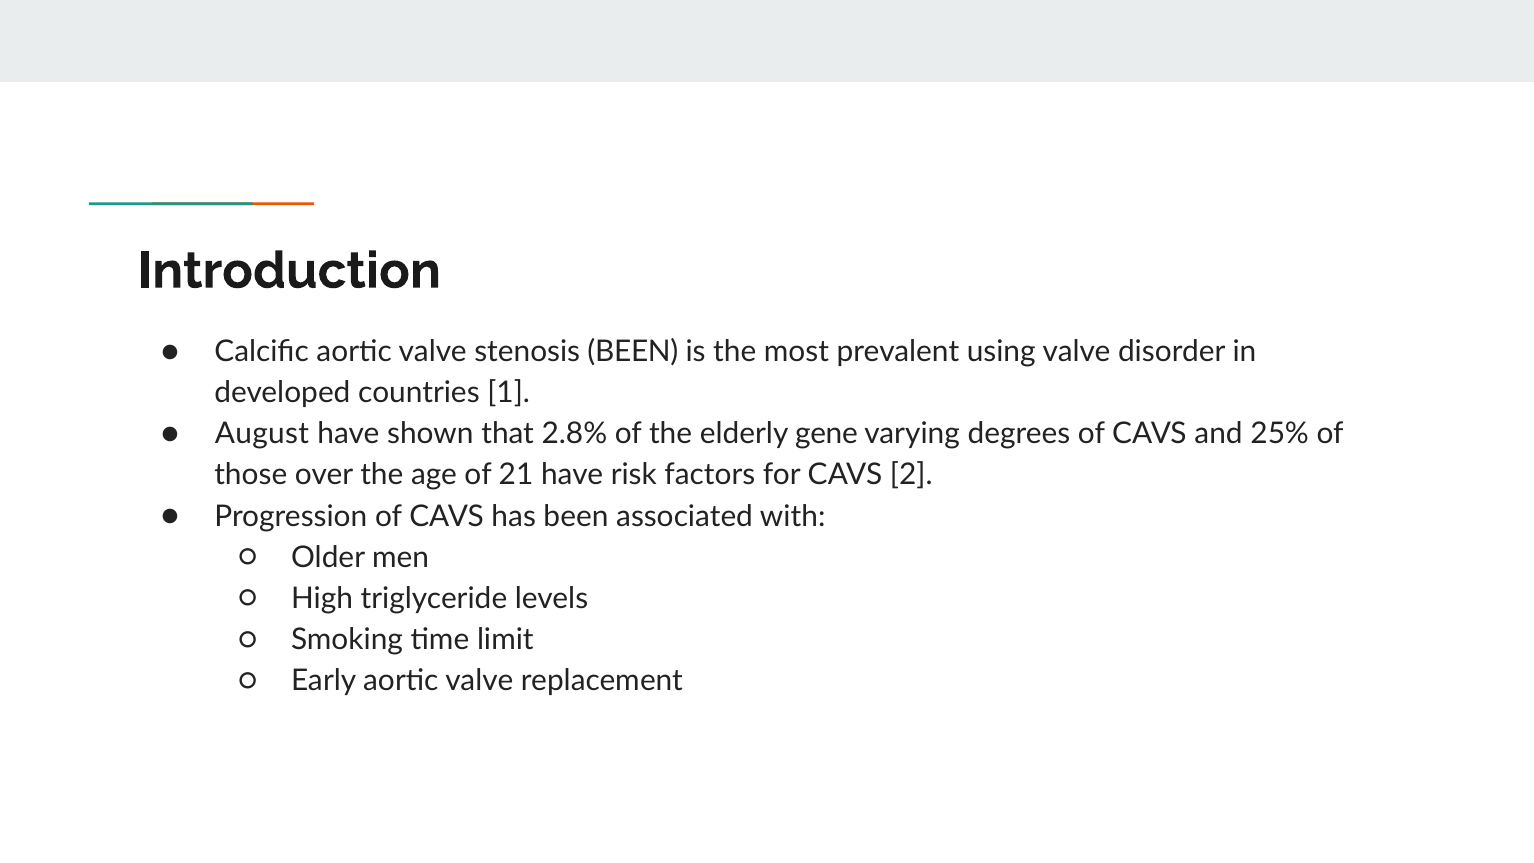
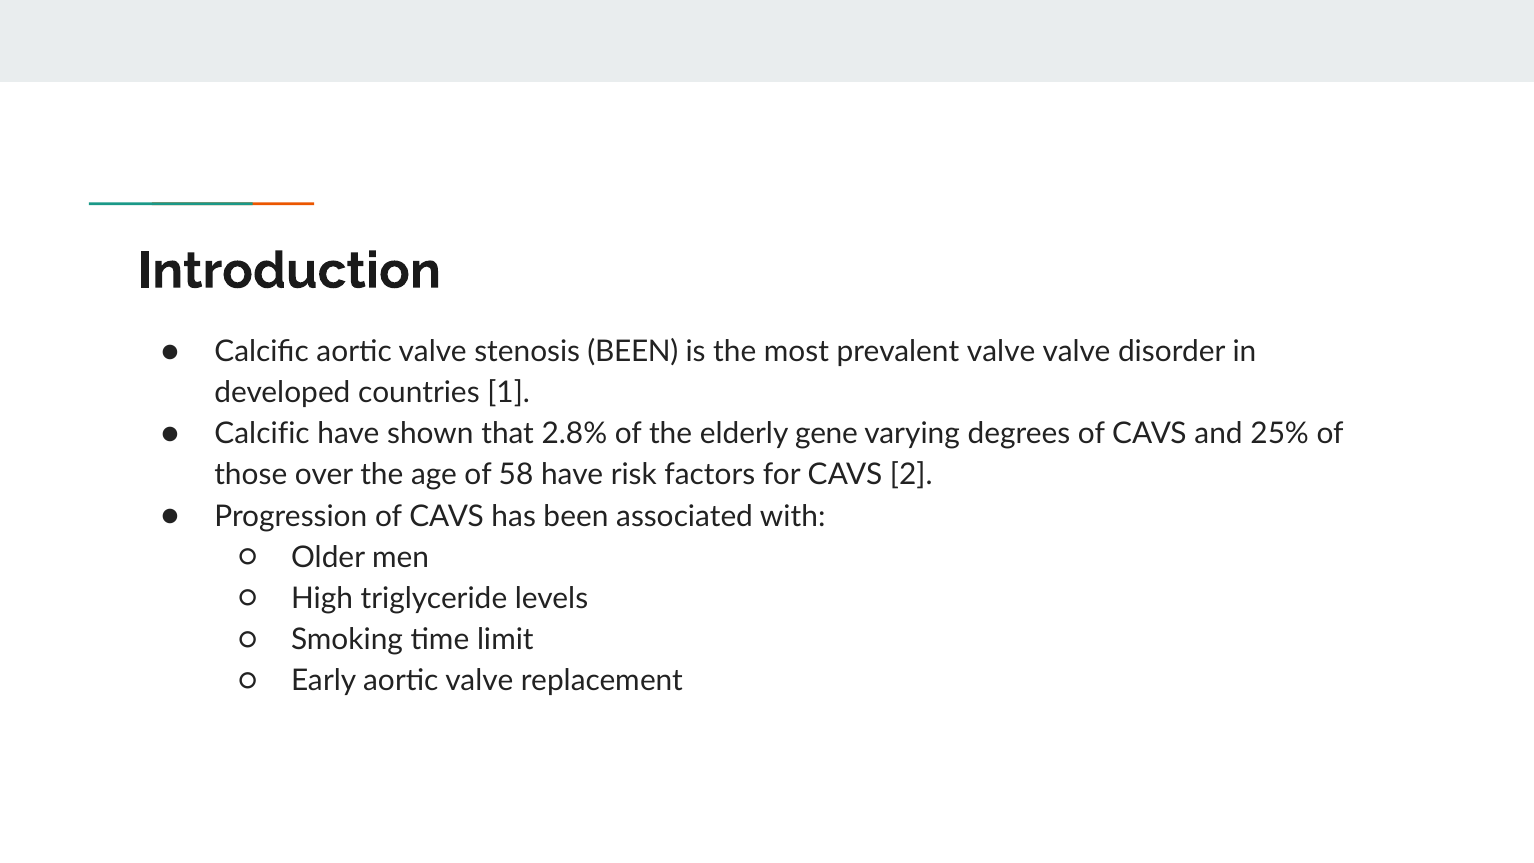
prevalent using: using -> valve
August at (262, 434): August -> Calcific
21: 21 -> 58
